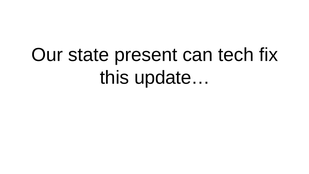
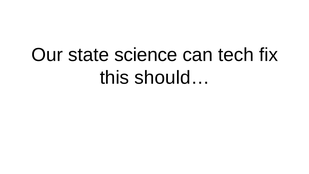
present: present -> science
update…: update… -> should…
